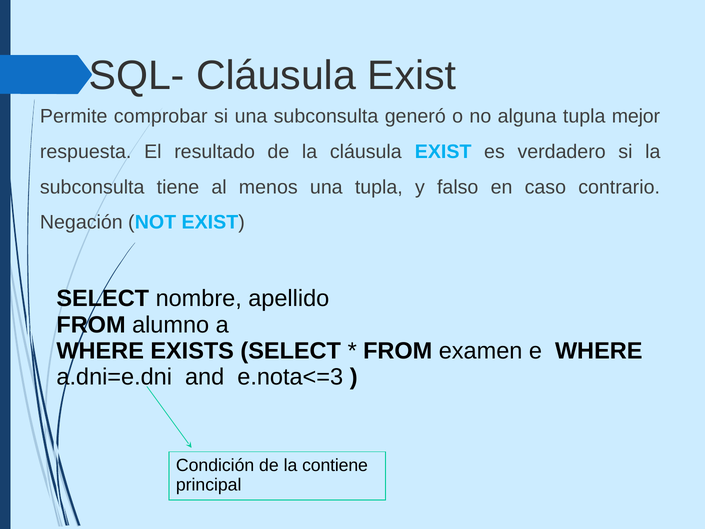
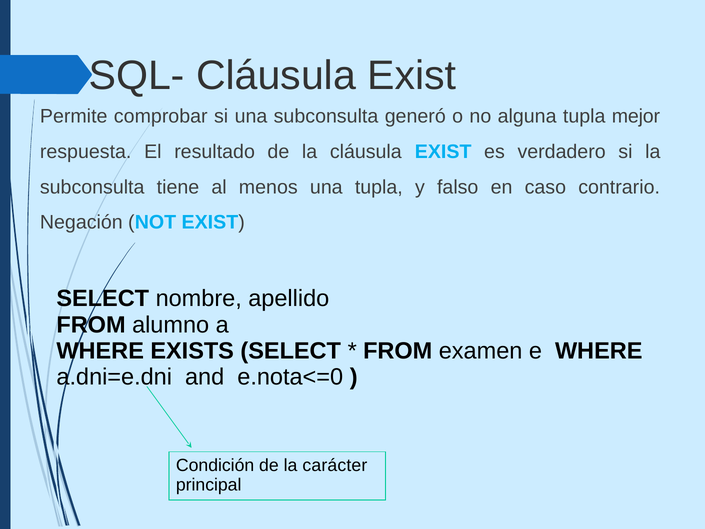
e.nota<=3: e.nota<=3 -> e.nota<=0
contiene: contiene -> carácter
